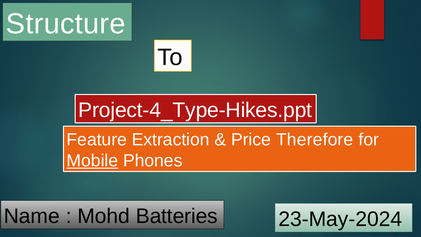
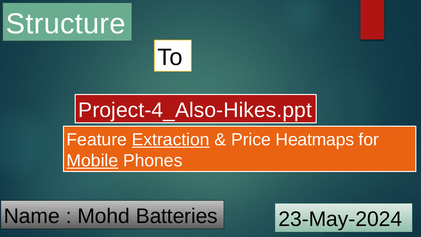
Project-4_Type-Hikes.ppt: Project-4_Type-Hikes.ppt -> Project-4_Also-Hikes.ppt
Extraction underline: none -> present
Therefore: Therefore -> Heatmaps
